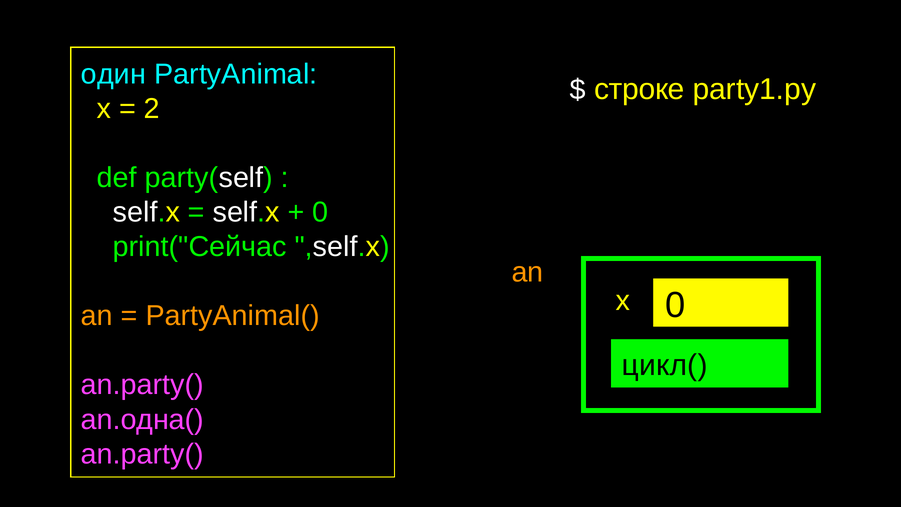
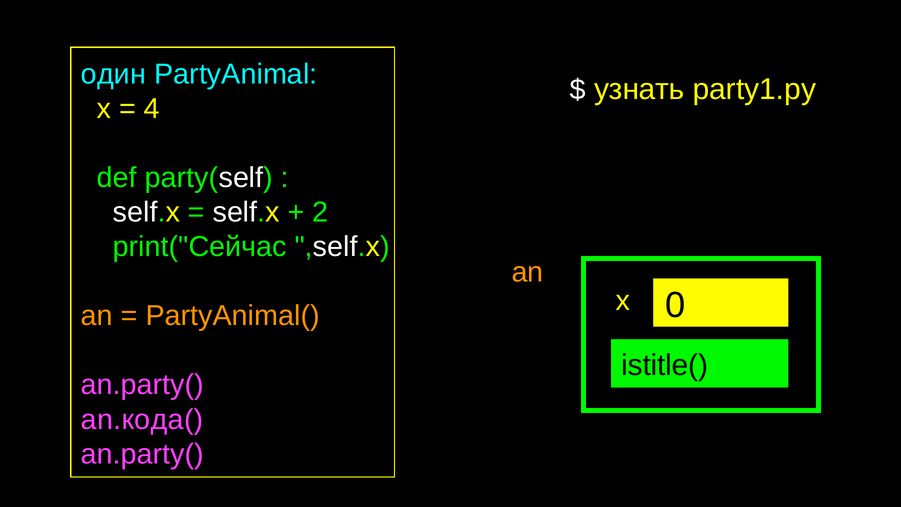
строке: строке -> узнать
2: 2 -> 4
0 at (320, 212): 0 -> 2
цикл(: цикл( -> istitle(
an.одна(: an.одна( -> an.кода(
